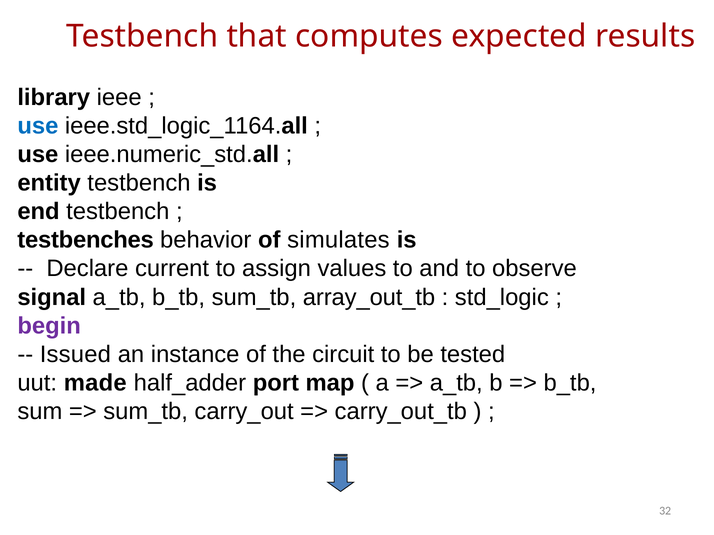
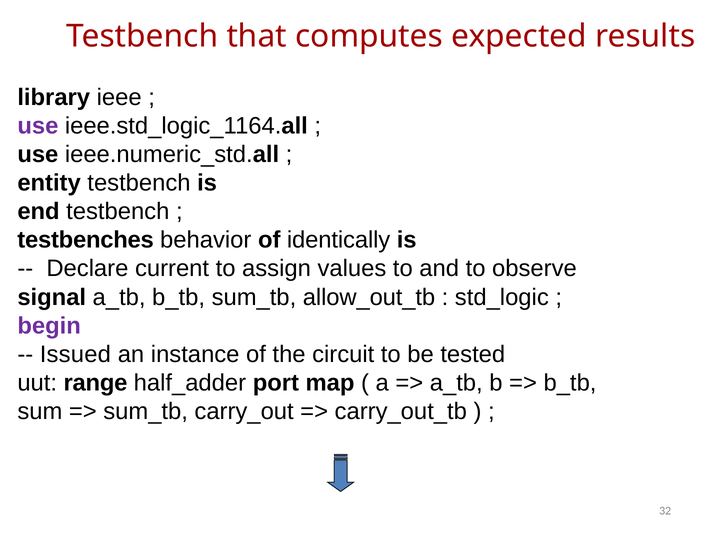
use at (38, 126) colour: blue -> purple
simulates: simulates -> identically
array_out_tb: array_out_tb -> allow_out_tb
made: made -> range
